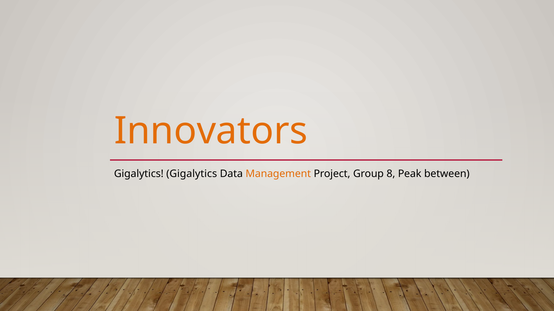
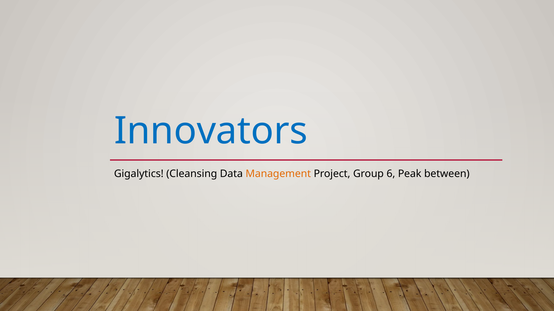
Innovators colour: orange -> blue
Gigalytics Gigalytics: Gigalytics -> Cleansing
8: 8 -> 6
